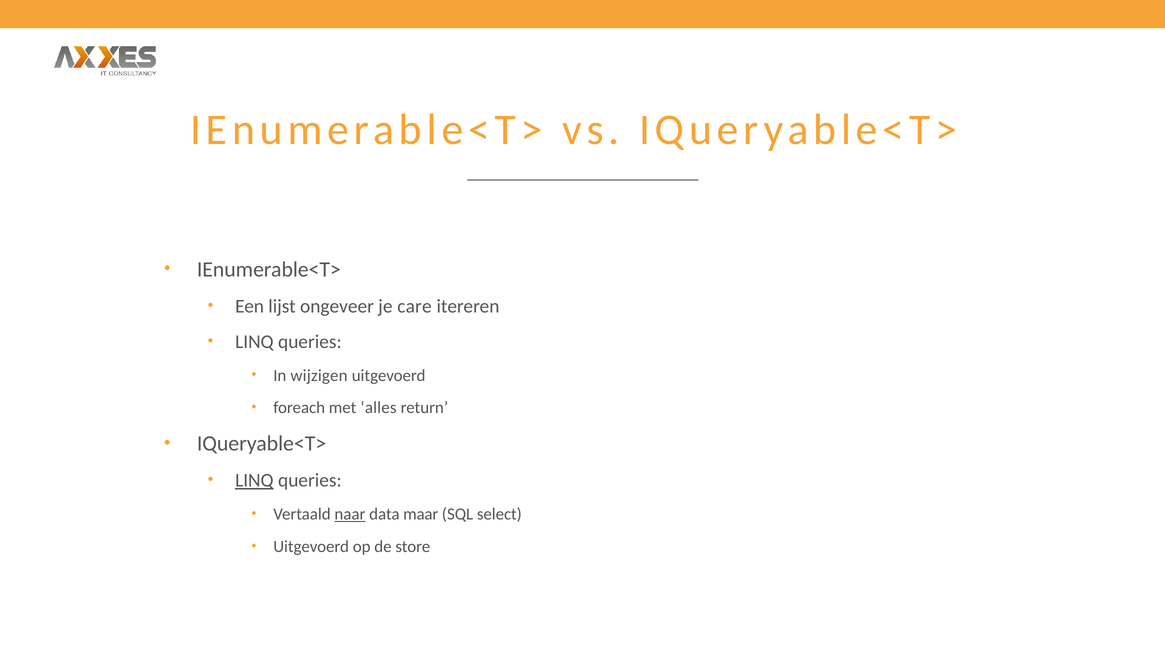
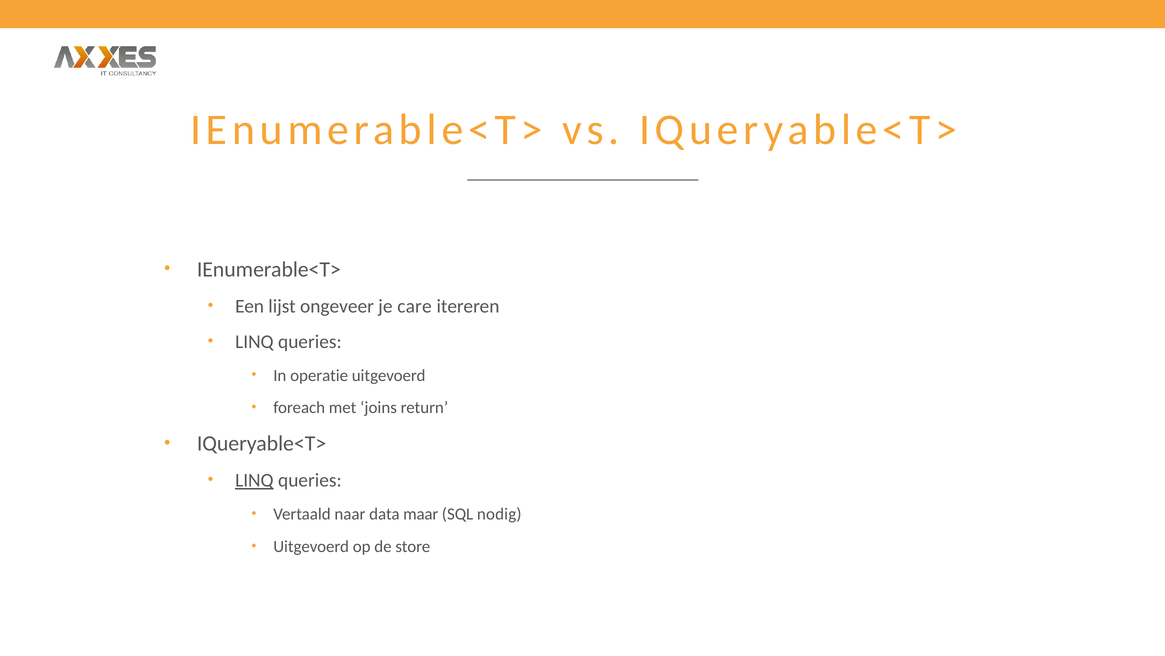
wijzigen: wijzigen -> operatie
alles: alles -> joins
naar underline: present -> none
select: select -> nodig
